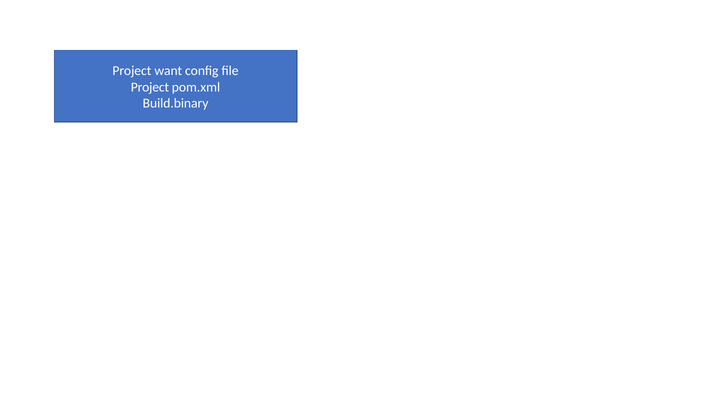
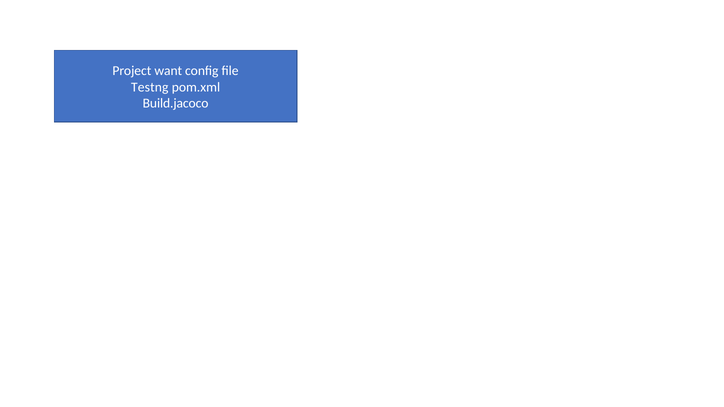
Project at (150, 87): Project -> Testng
Build.binary: Build.binary -> Build.jacoco
